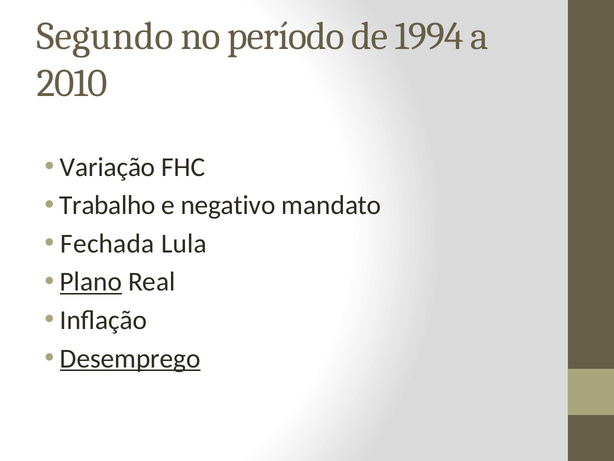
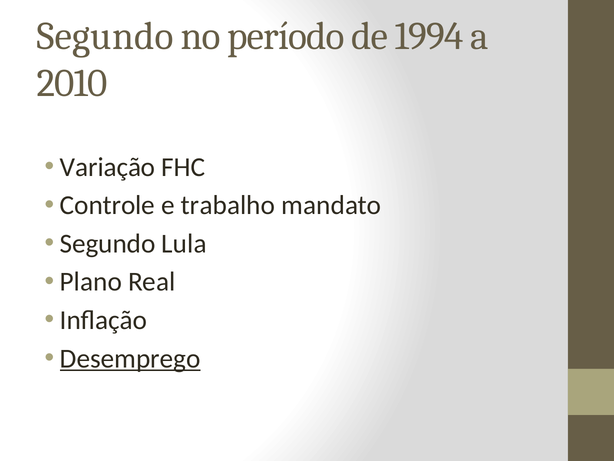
Trabalho: Trabalho -> Controle
negativo: negativo -> trabalho
Fechada at (107, 243): Fechada -> Segundo
Plano underline: present -> none
